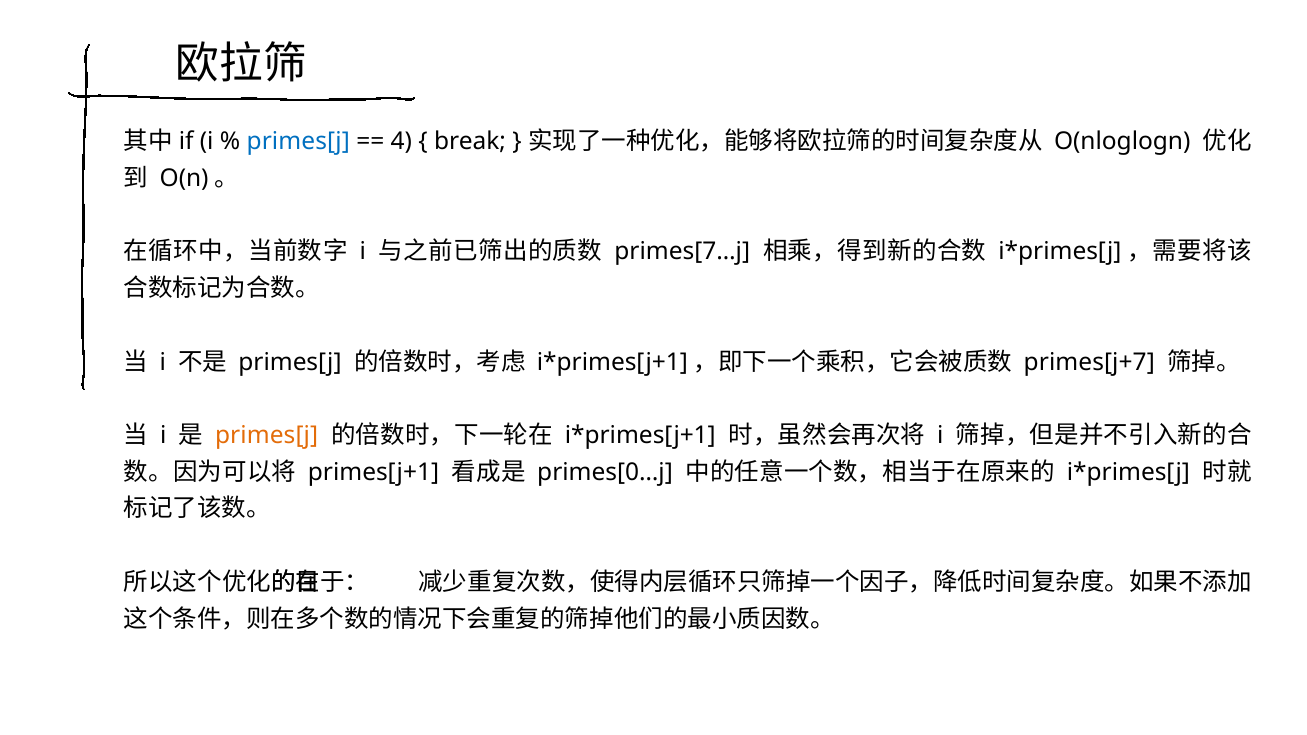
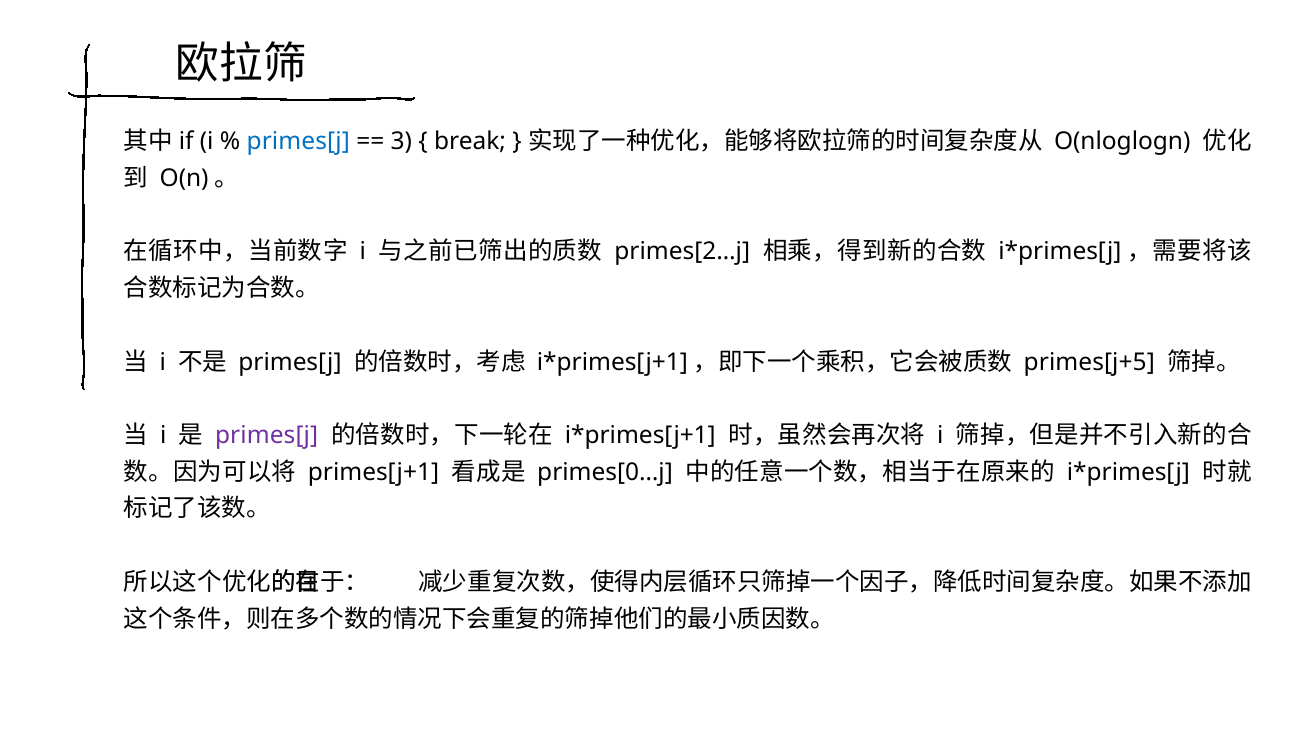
4: 4 -> 3
primes[7…j: primes[7…j -> primes[2…j
primes[j+7: primes[j+7 -> primes[j+5
primes[j at (267, 436) colour: orange -> purple
